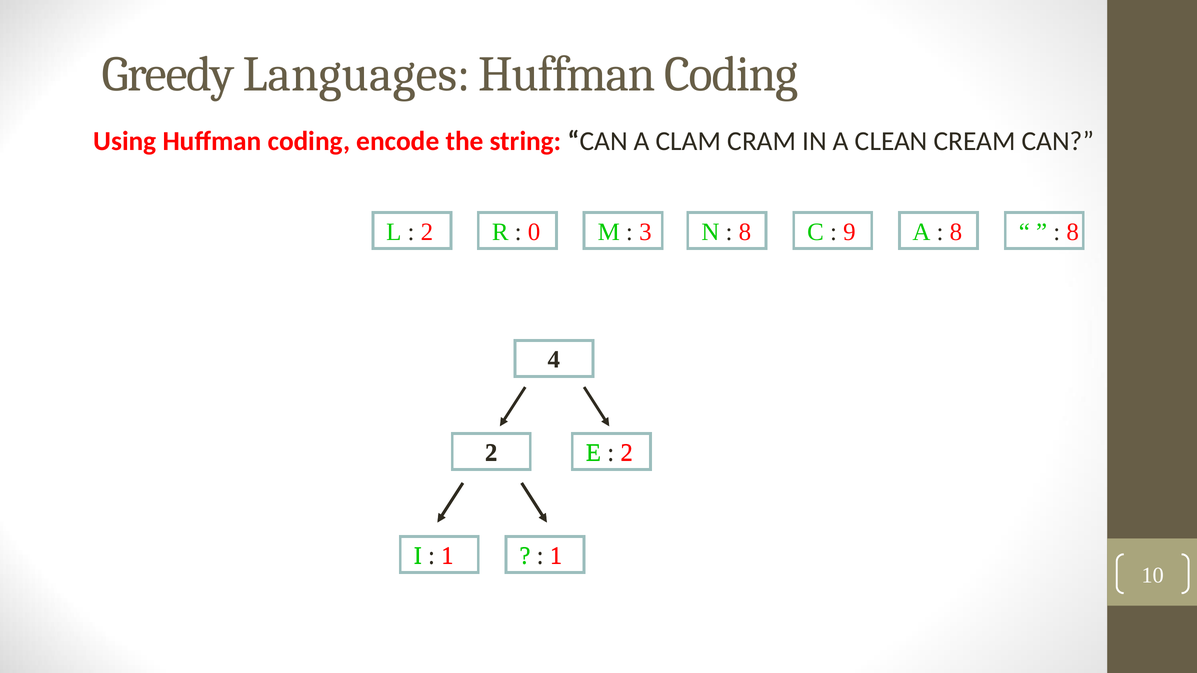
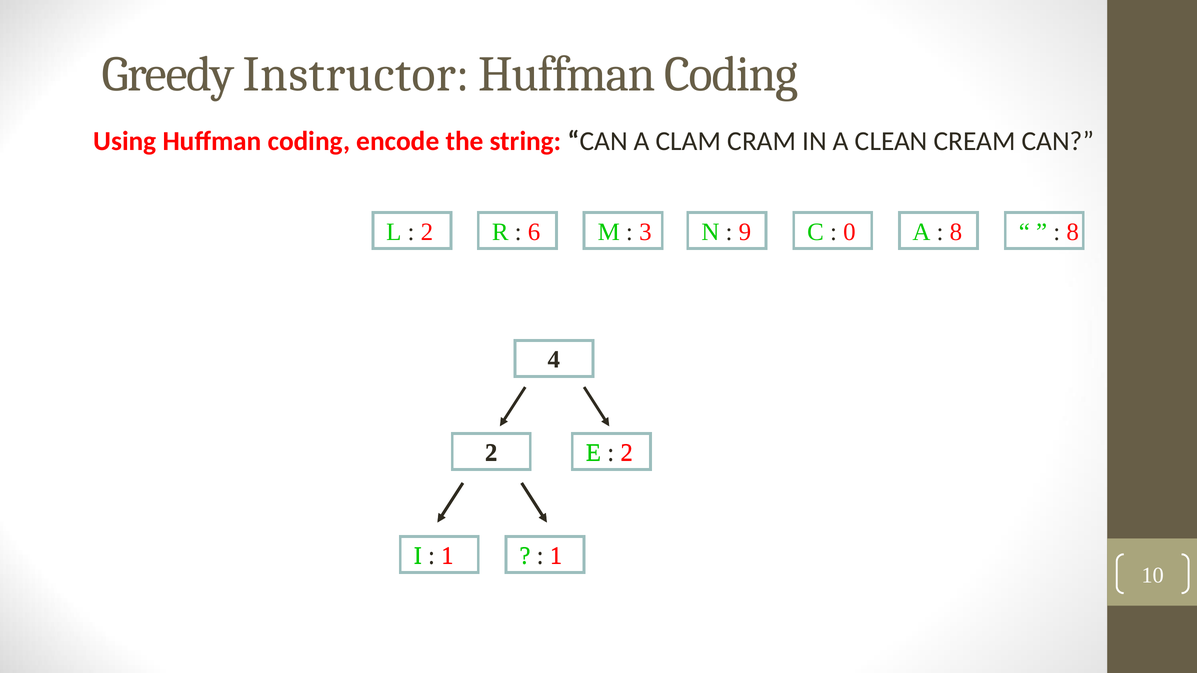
Languages: Languages -> Instructor
0: 0 -> 6
8 at (745, 232): 8 -> 9
9: 9 -> 0
